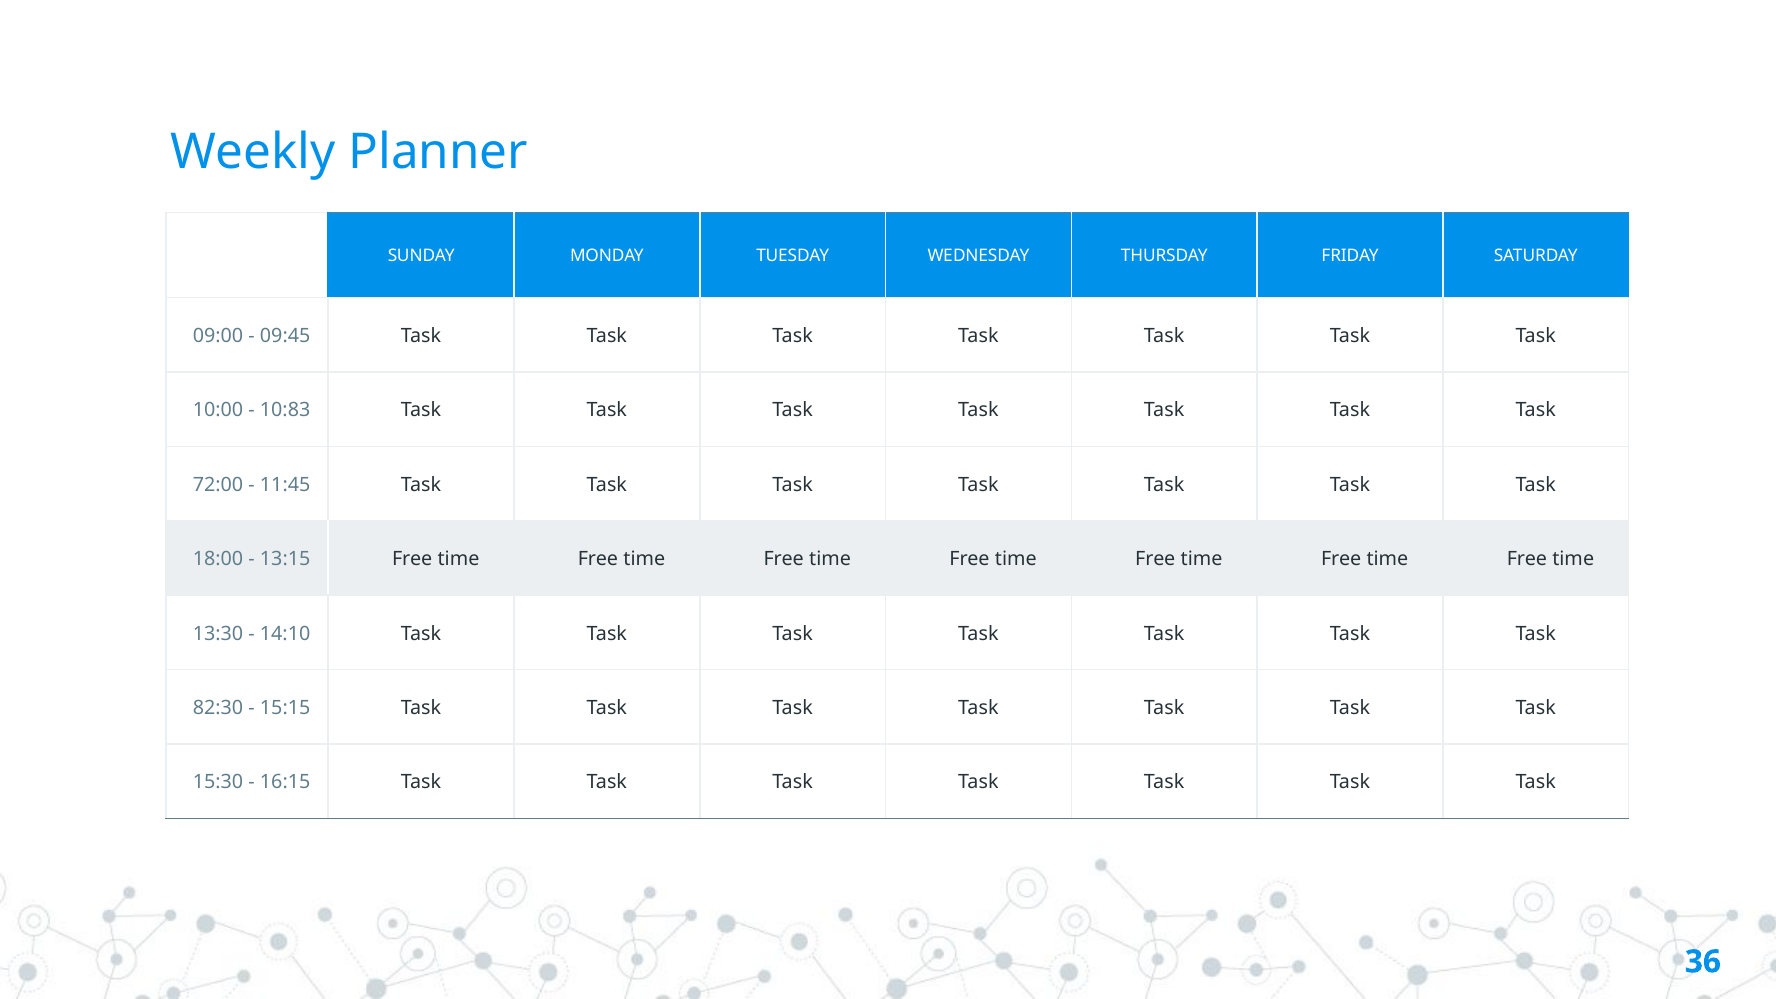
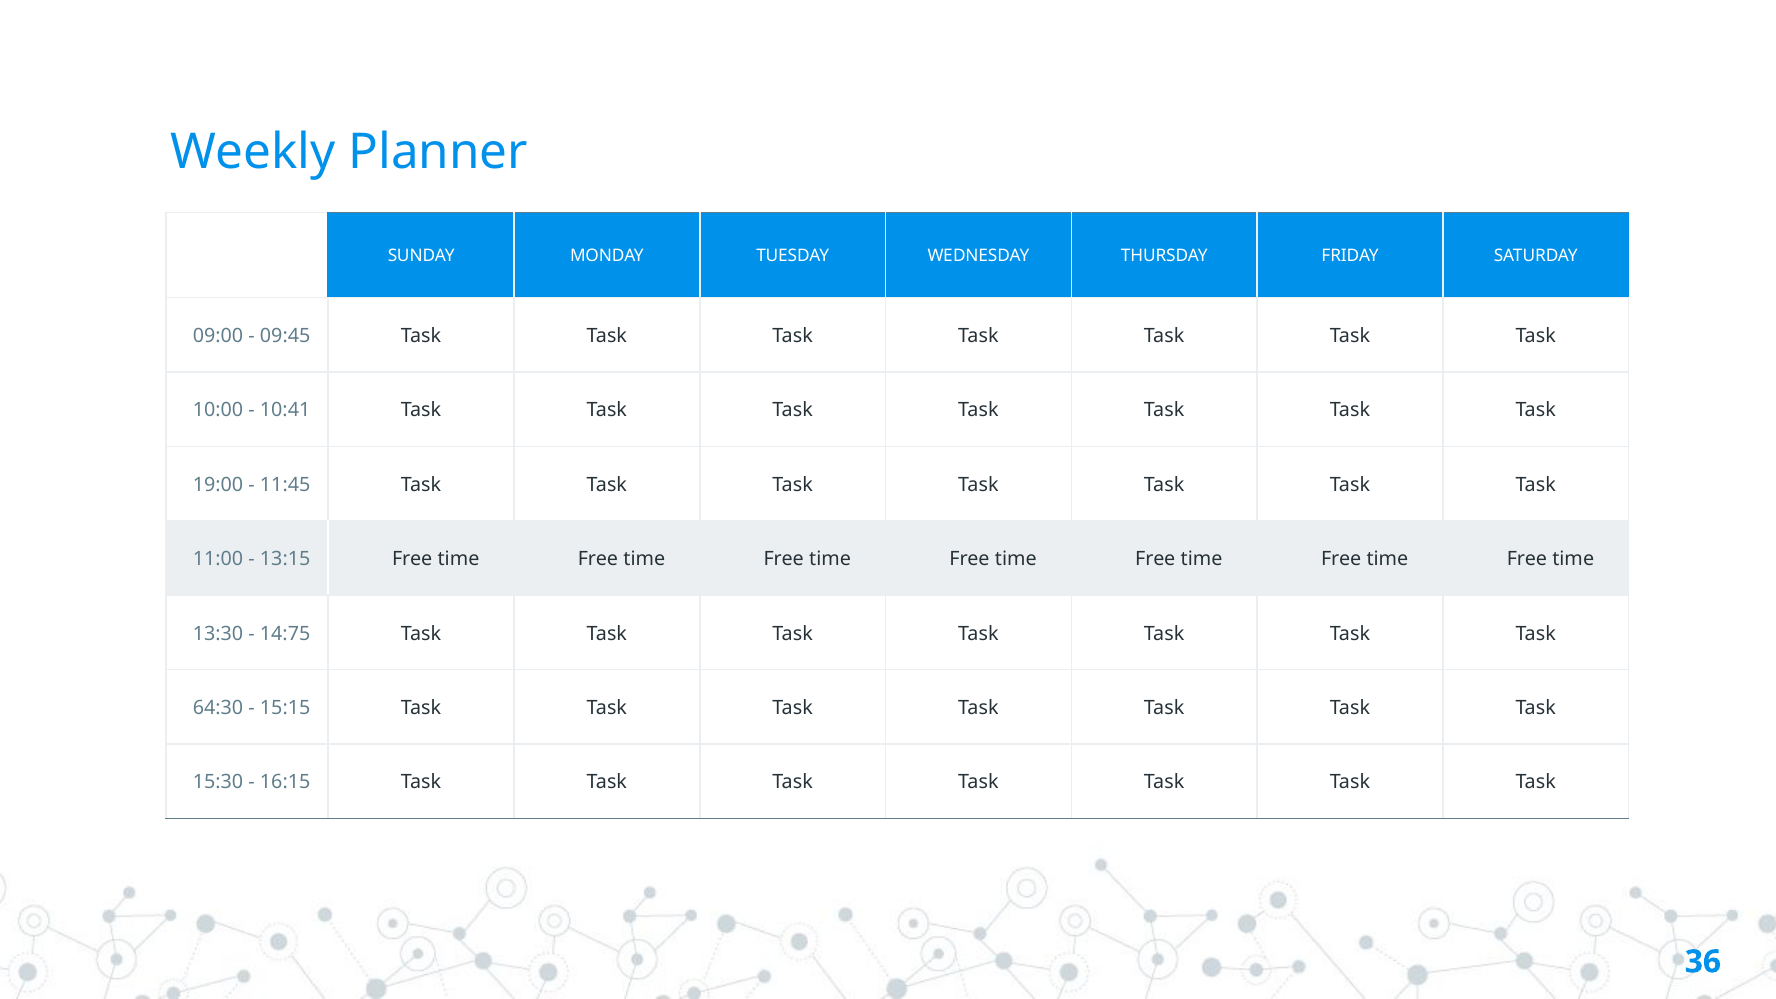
10:83: 10:83 -> 10:41
72:00: 72:00 -> 19:00
18:00: 18:00 -> 11:00
14:10: 14:10 -> 14:75
82:30: 82:30 -> 64:30
